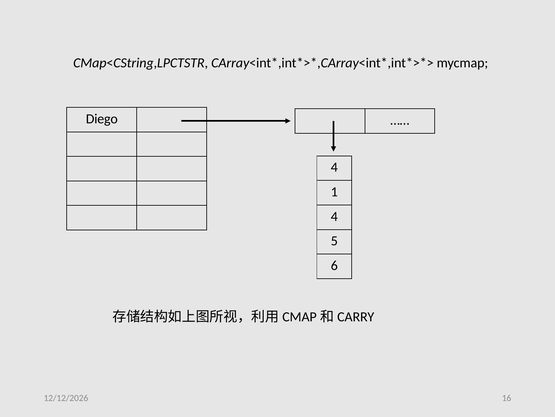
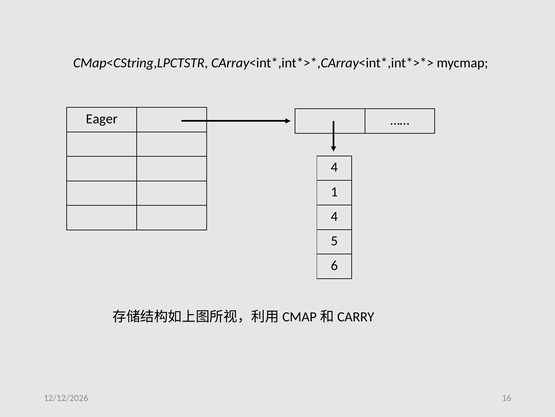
Diego: Diego -> Eager
